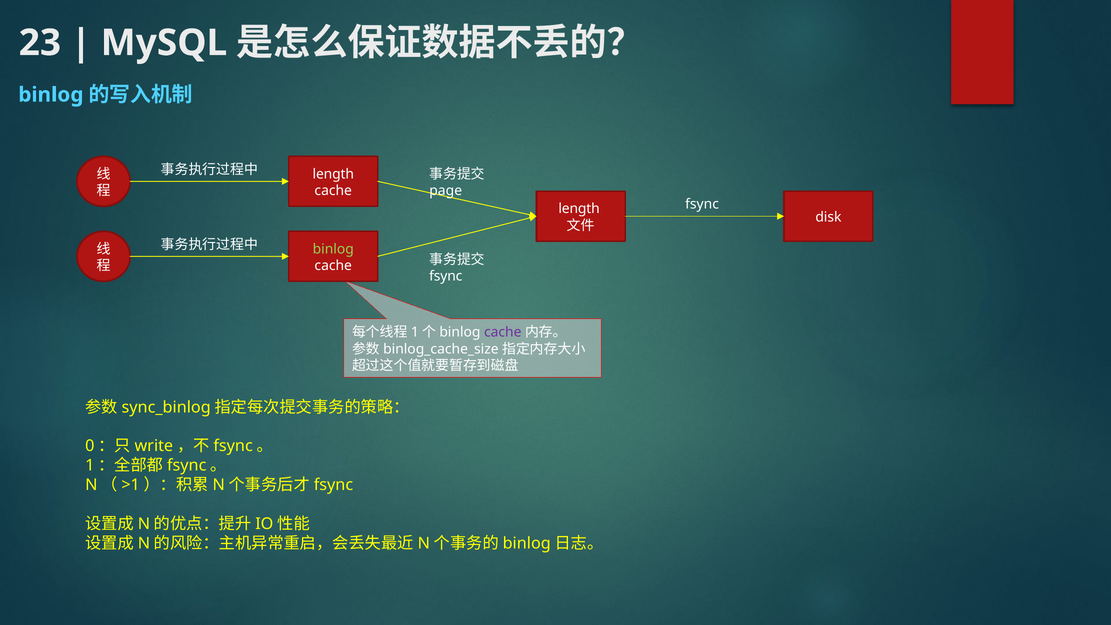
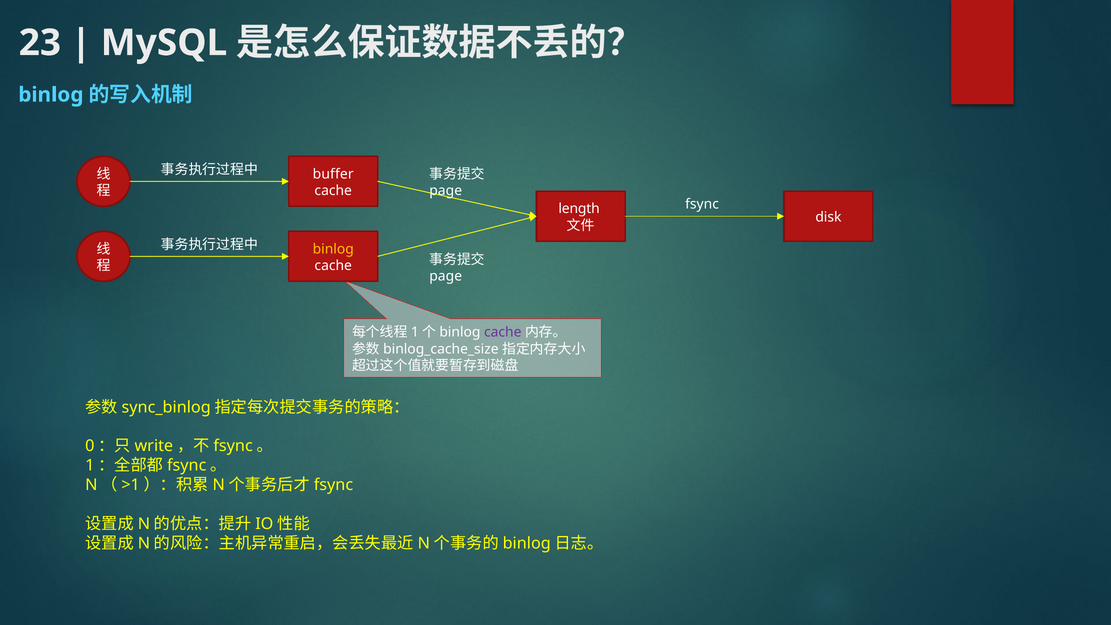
length at (333, 174): length -> buffer
binlog at (333, 249) colour: light green -> yellow
fsync at (446, 276): fsync -> page
